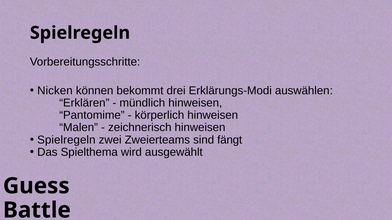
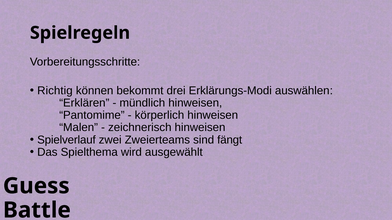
Nicken: Nicken -> Richtig
Spielregeln at (66, 140): Spielregeln -> Spielverlauf
